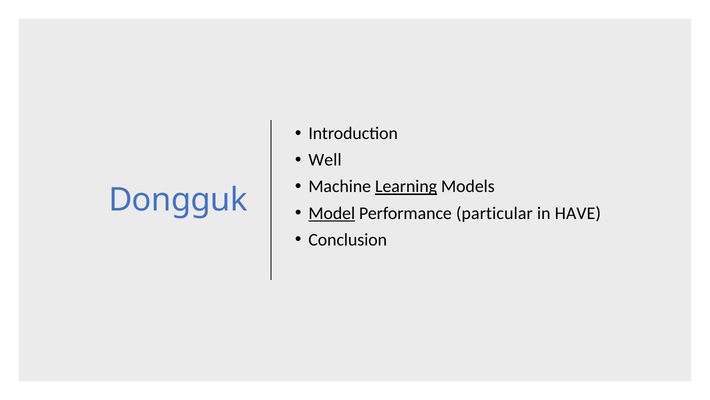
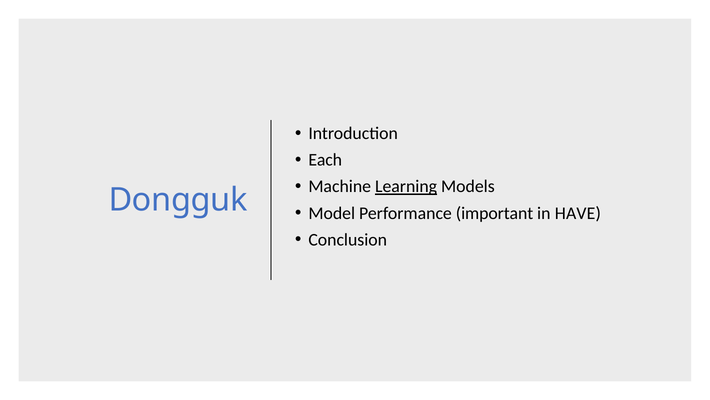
Well: Well -> Each
Model underline: present -> none
particular: particular -> important
